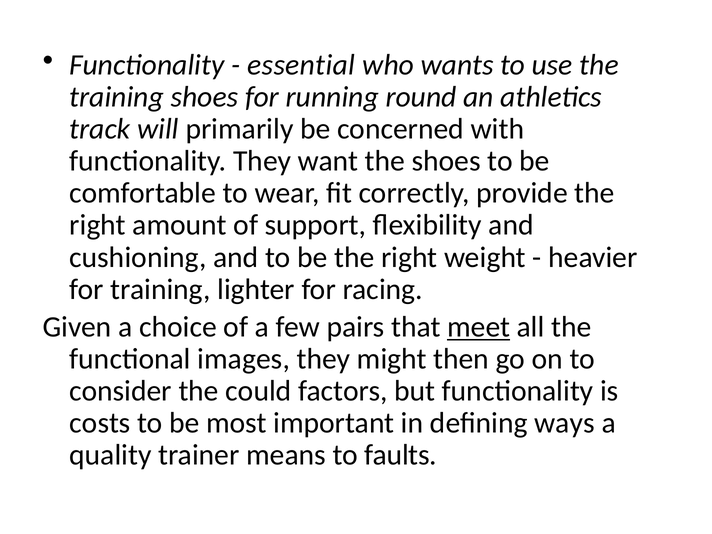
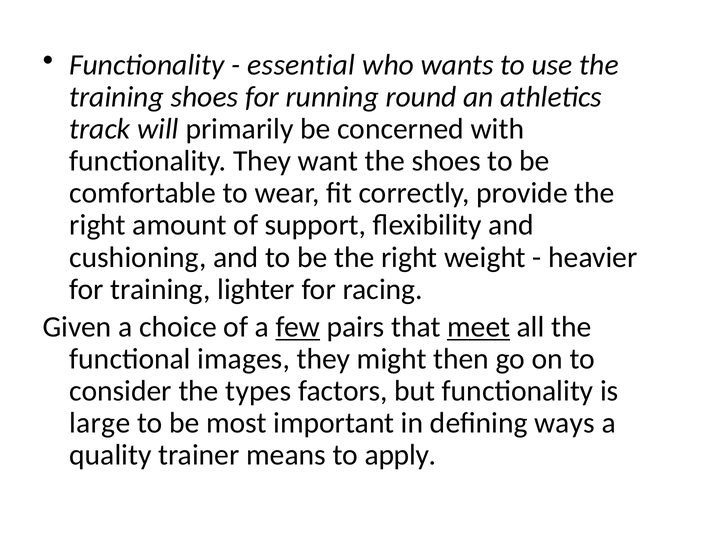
few underline: none -> present
could: could -> types
costs: costs -> large
faults: faults -> apply
